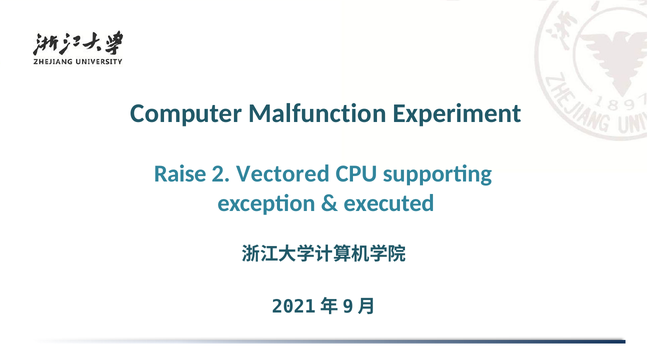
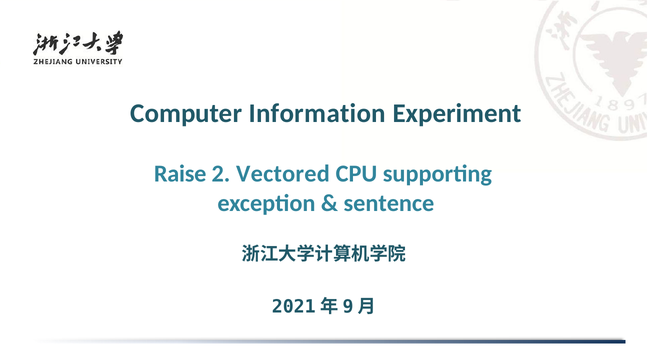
Malfunction: Malfunction -> Information
executed: executed -> sentence
